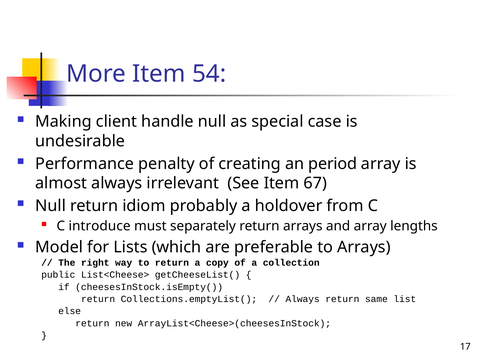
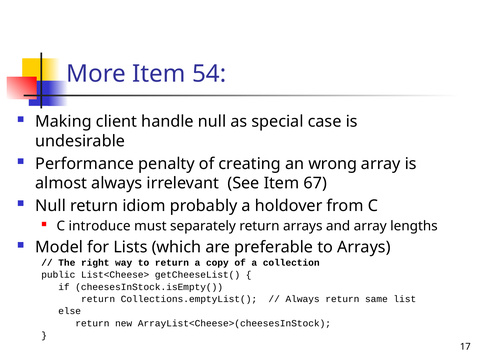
period: period -> wrong
